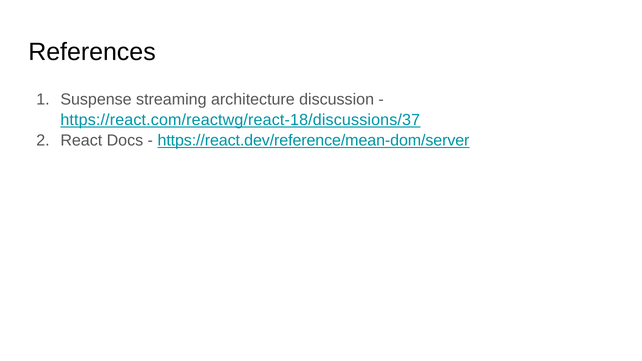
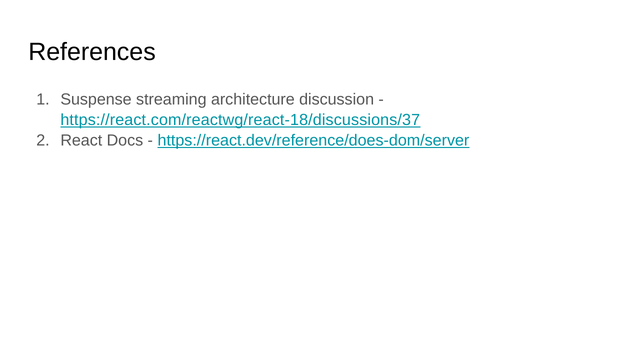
https://react.dev/reference/mean-dom/server: https://react.dev/reference/mean-dom/server -> https://react.dev/reference/does-dom/server
